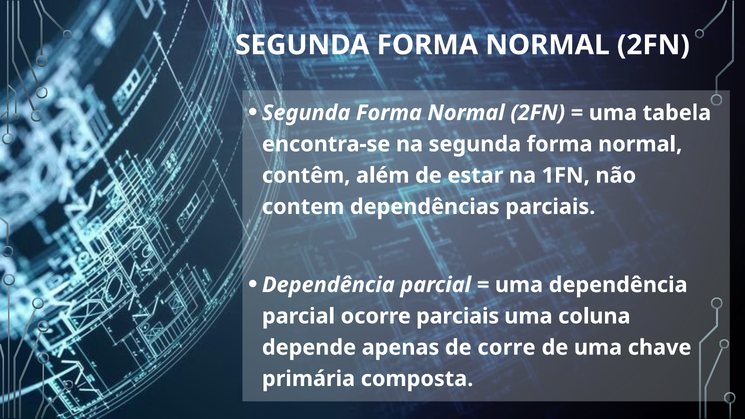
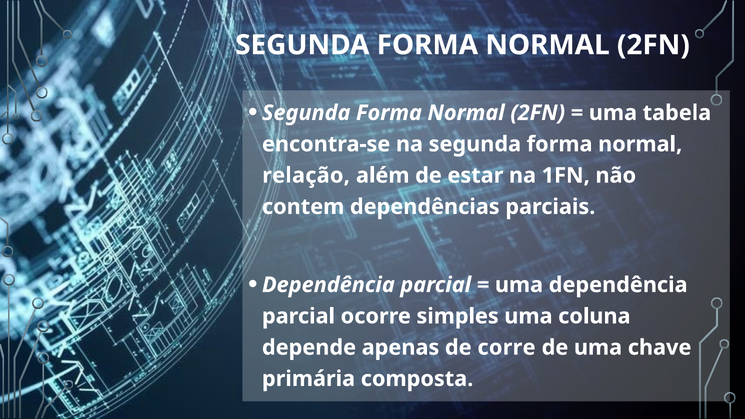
contêm: contêm -> relação
ocorre parciais: parciais -> simples
